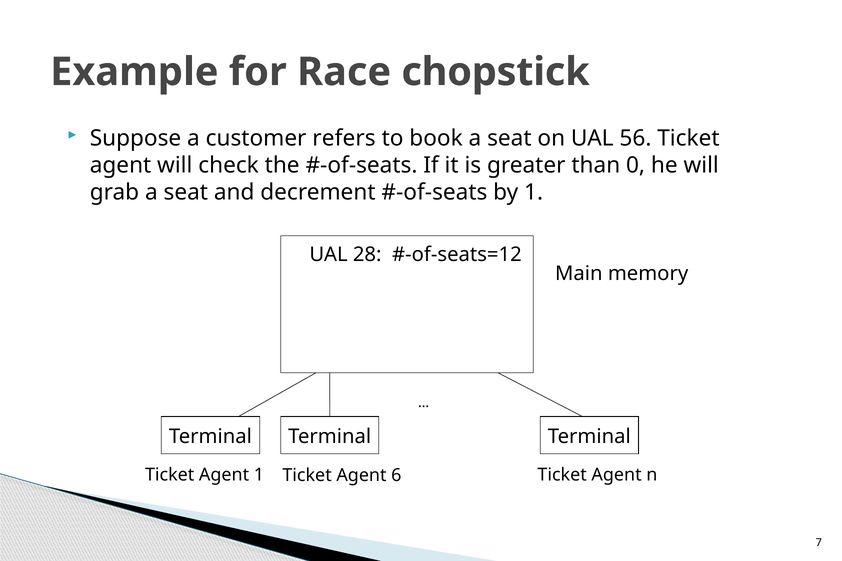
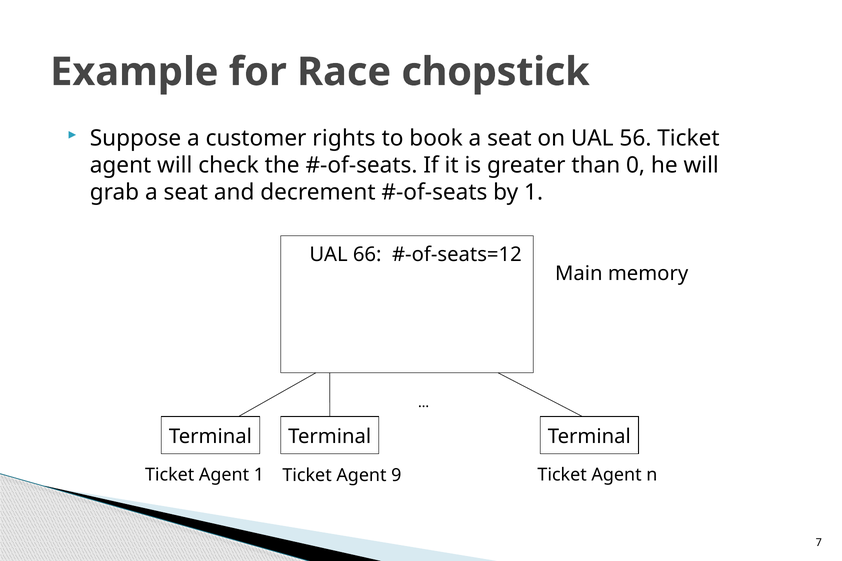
refers: refers -> rights
28: 28 -> 66
6: 6 -> 9
